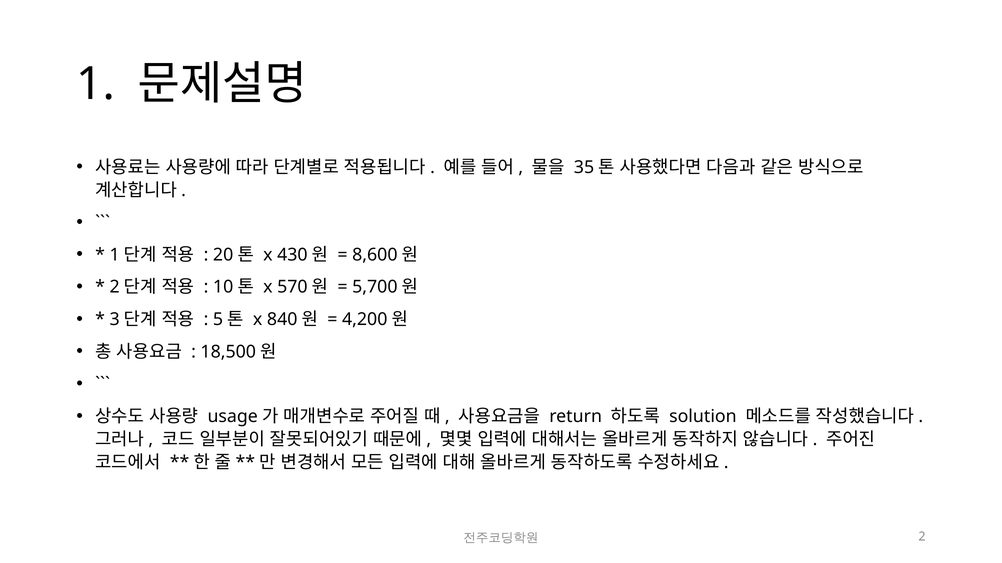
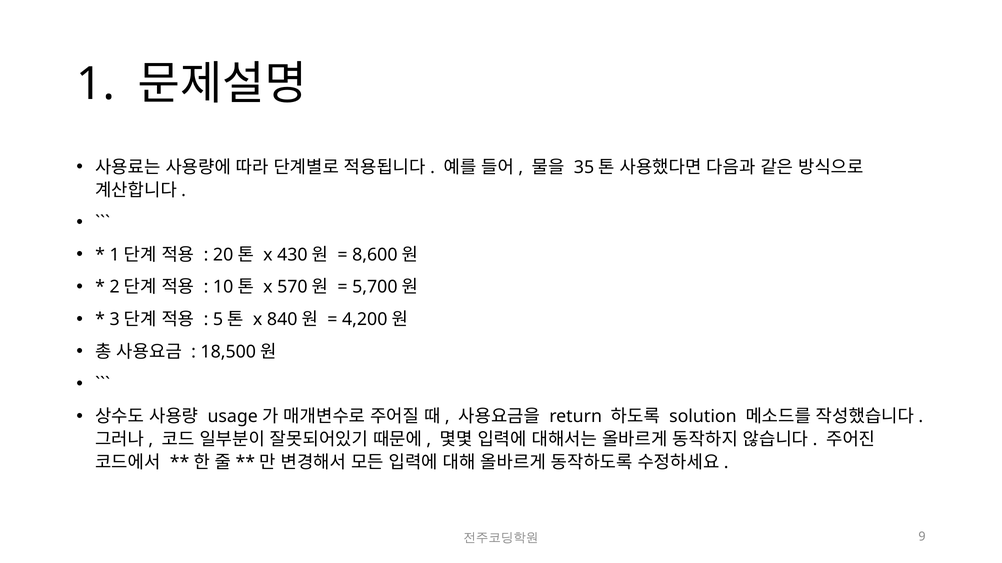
2: 2 -> 9
